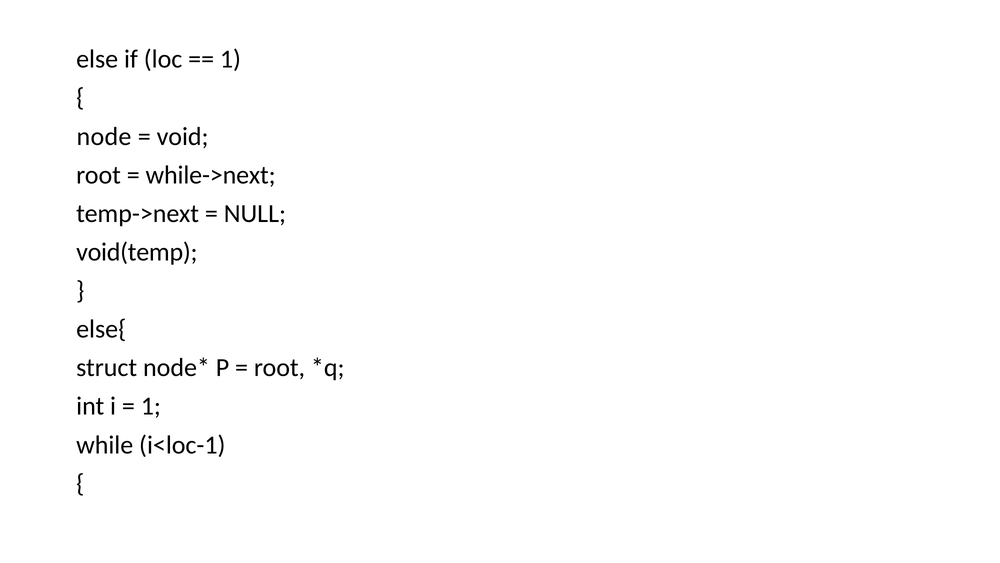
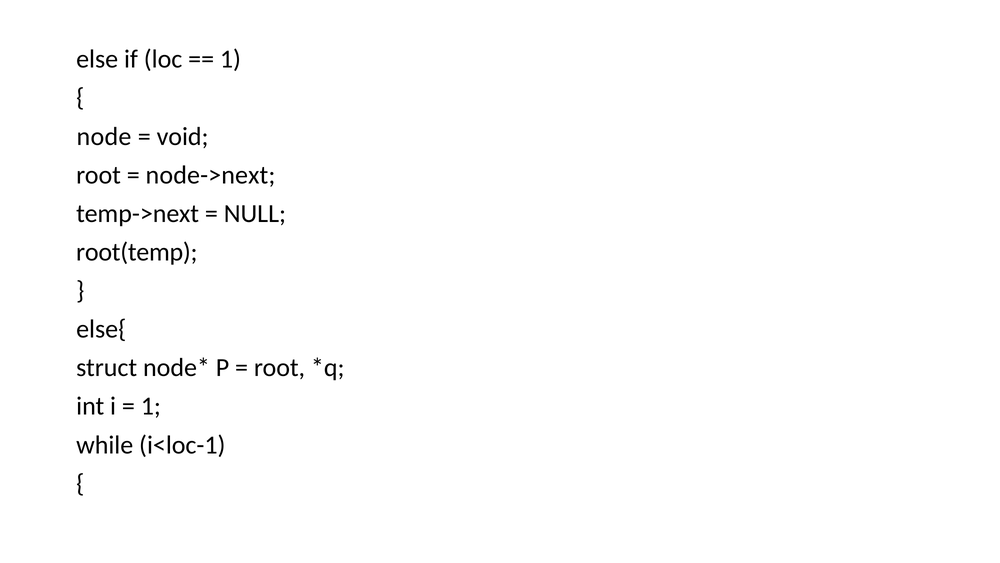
while->next: while->next -> node->next
void(temp: void(temp -> root(temp
